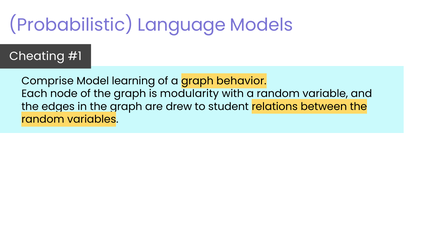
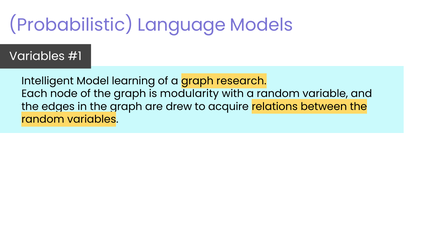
Cheating at (37, 56): Cheating -> Variables
Comprise: Comprise -> Intelligent
behavior: behavior -> research
student: student -> acquire
